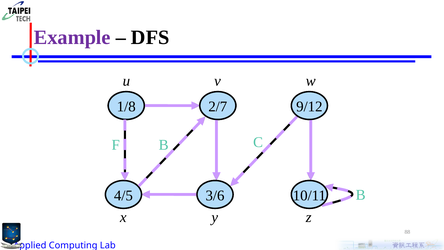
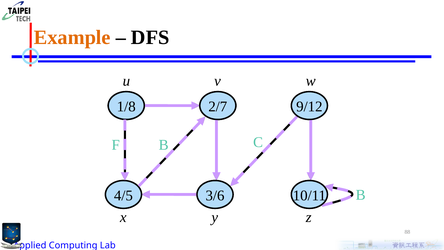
Example colour: purple -> orange
